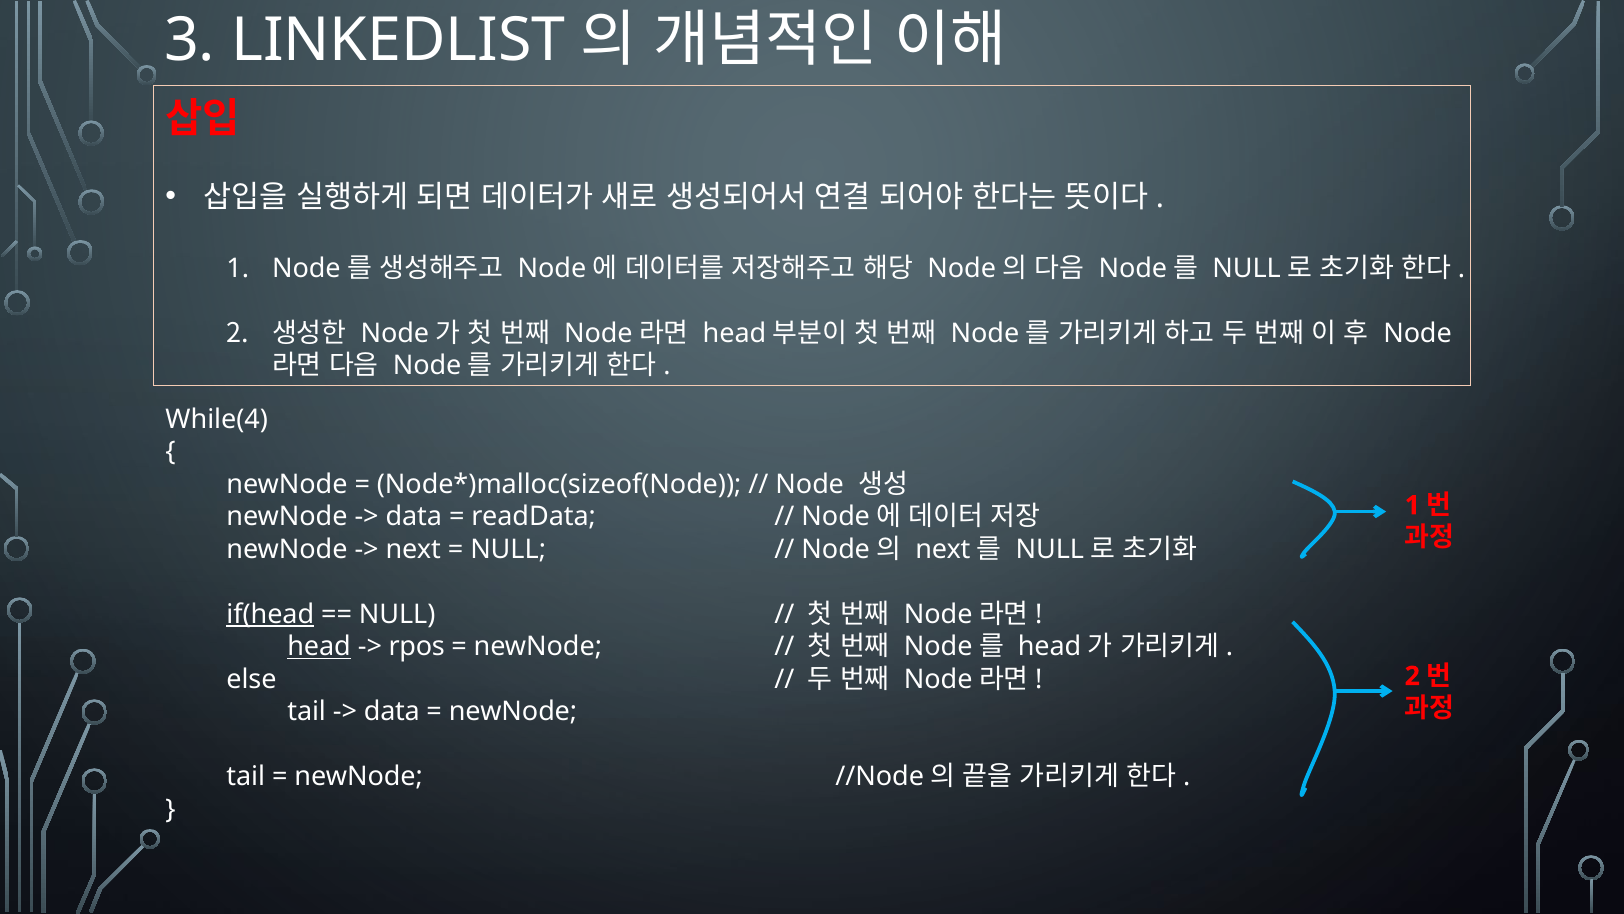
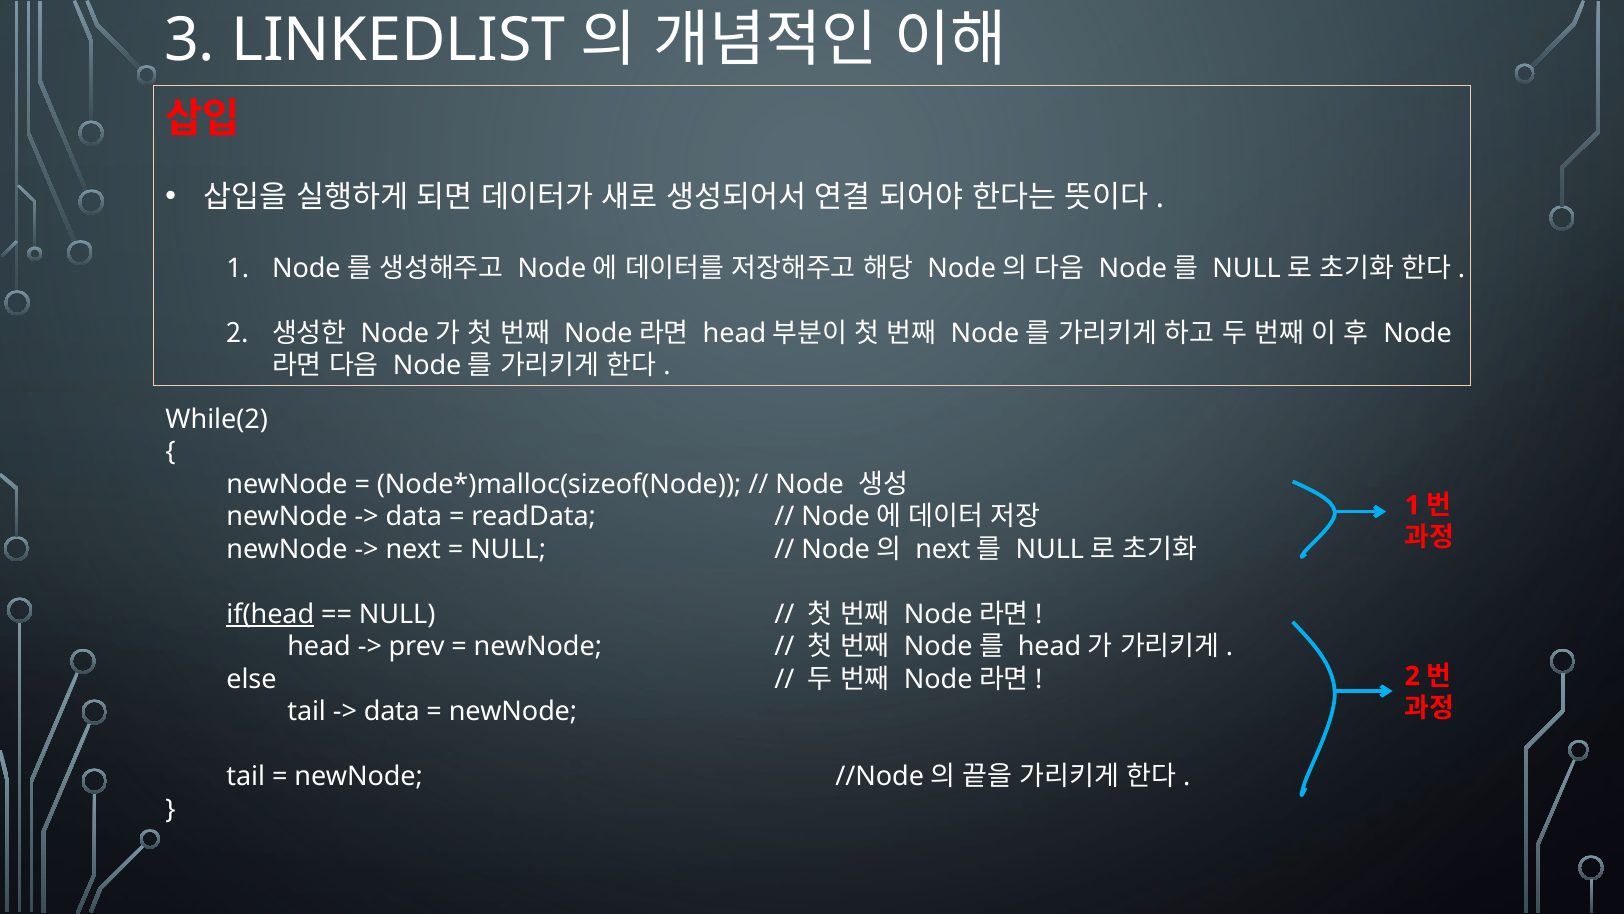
While(4: While(4 -> While(2
head underline: present -> none
rpos: rpos -> prev
